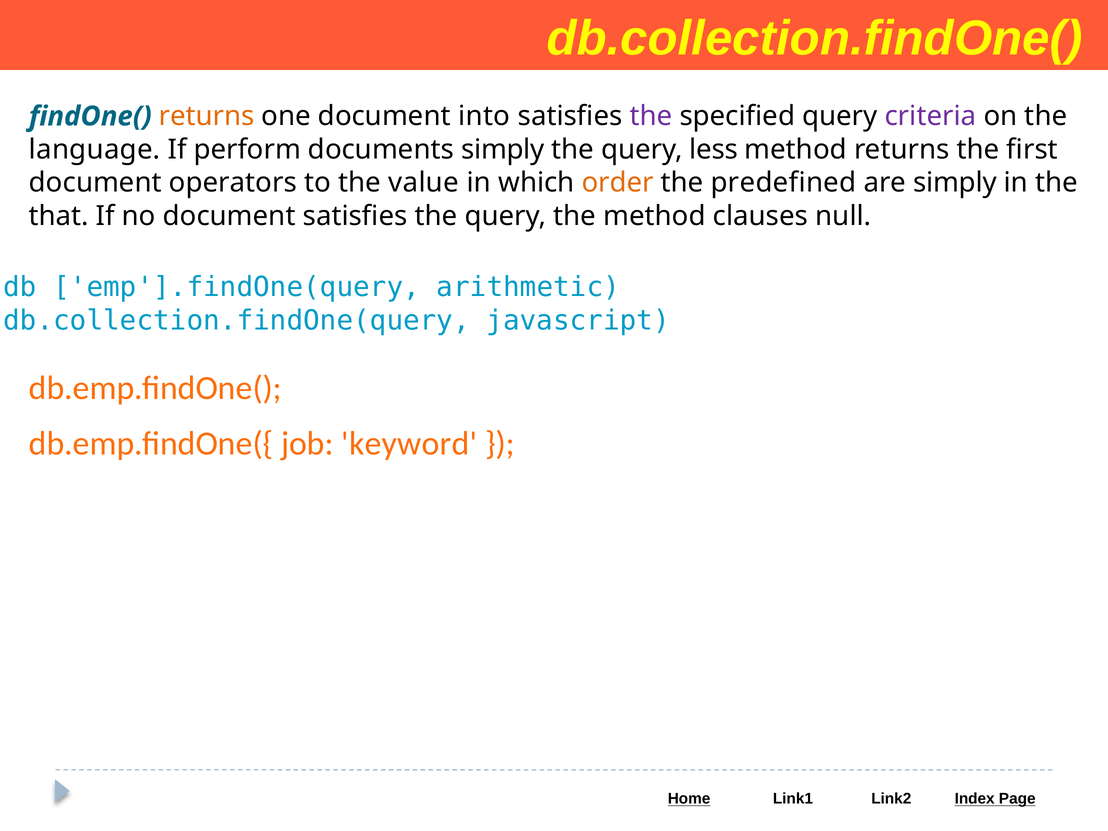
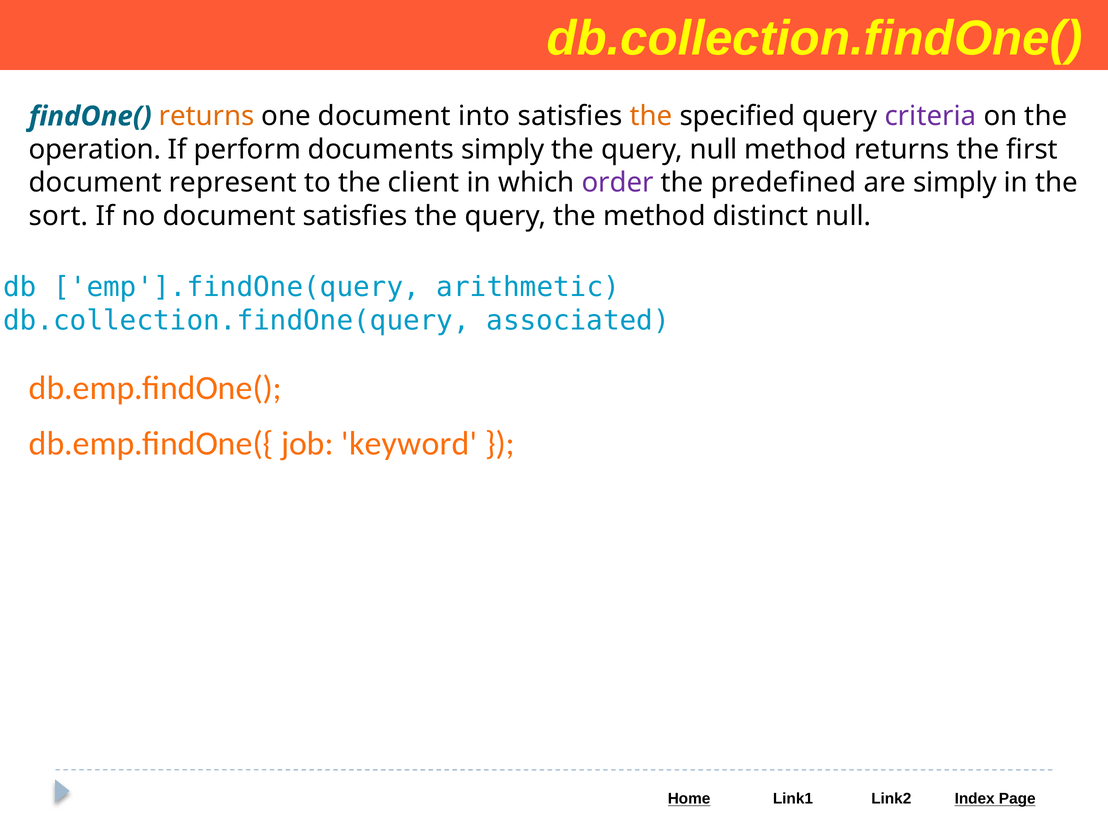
the at (651, 116) colour: purple -> orange
language: language -> operation
query less: less -> null
operators: operators -> represent
value: value -> client
order colour: orange -> purple
that: that -> sort
clauses: clauses -> distinct
javascript: javascript -> associated
